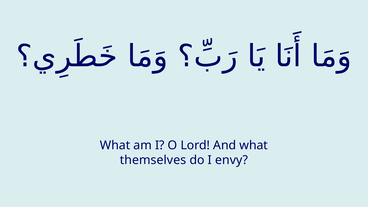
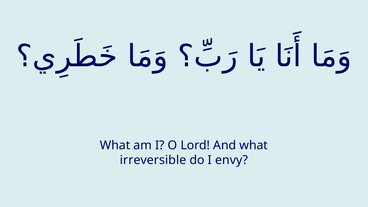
themselves: themselves -> irreversible
